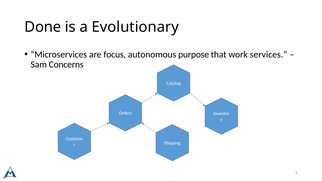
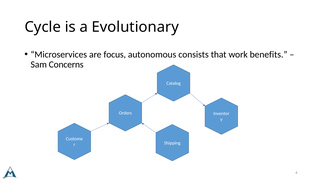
Done: Done -> Cycle
purpose: purpose -> consists
services: services -> benefits
